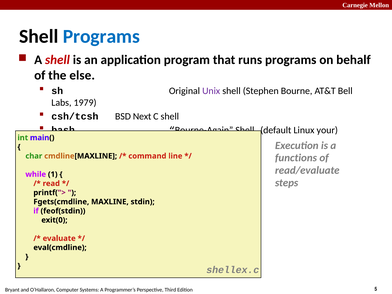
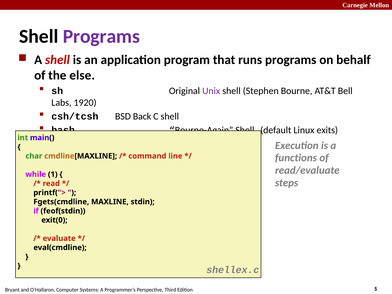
Programs at (101, 36) colour: blue -> purple
1979: 1979 -> 1920
Next: Next -> Back
your: your -> exits
